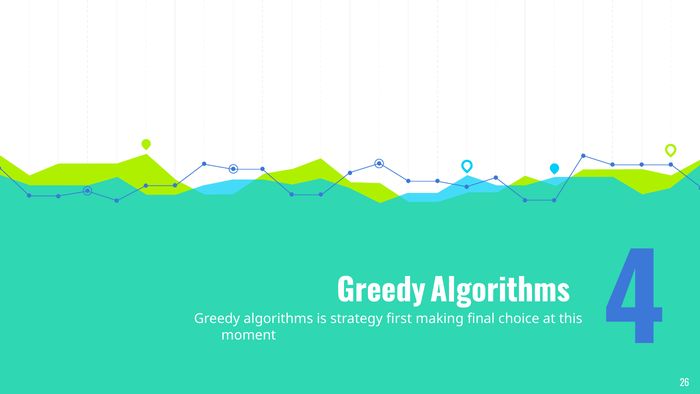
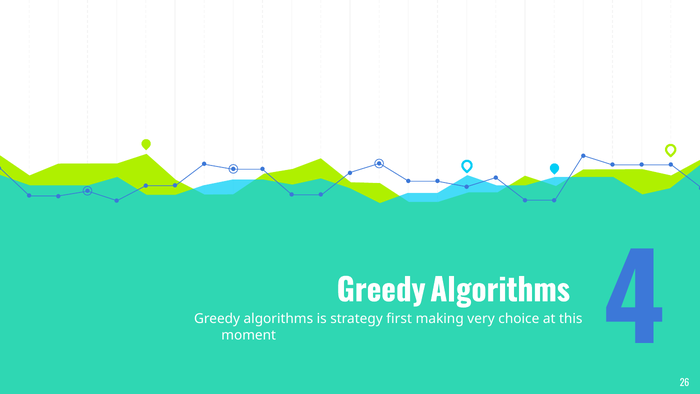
final: final -> very
